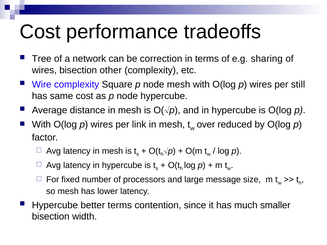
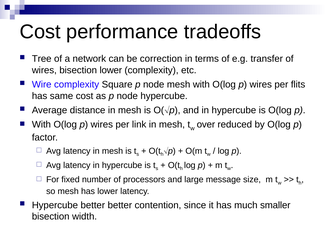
sharing: sharing -> transfer
bisection other: other -> lower
still: still -> flits
better terms: terms -> better
